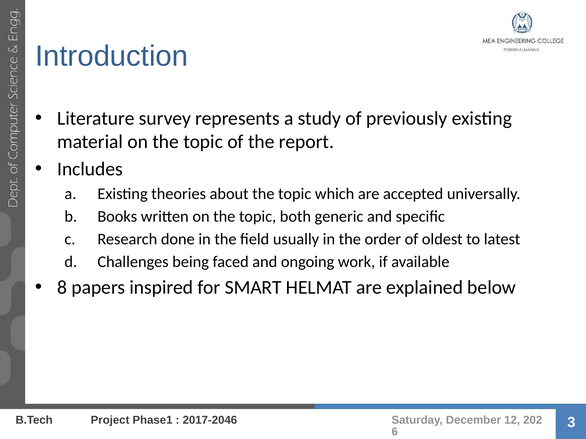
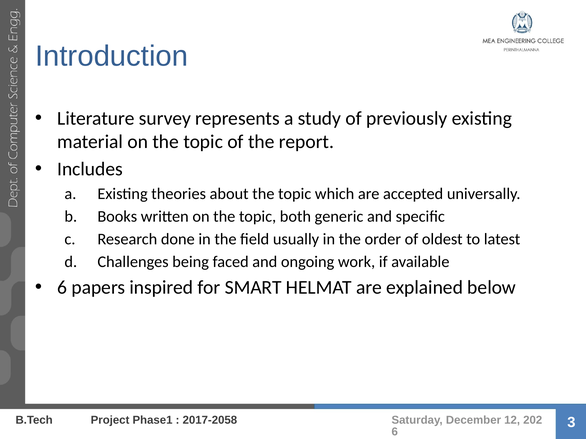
8 at (62, 288): 8 -> 6
2017-2046: 2017-2046 -> 2017-2058
